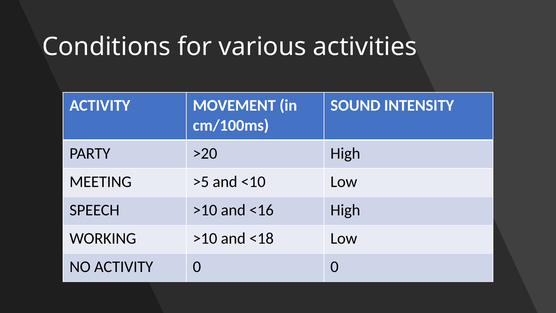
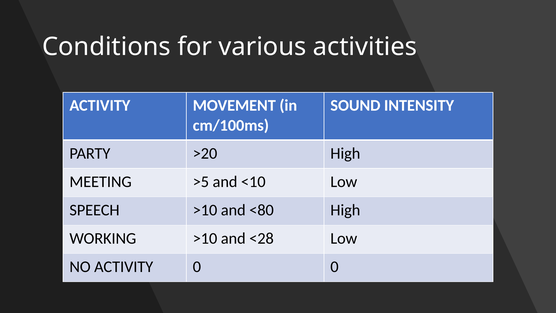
<16: <16 -> <80
<18: <18 -> <28
